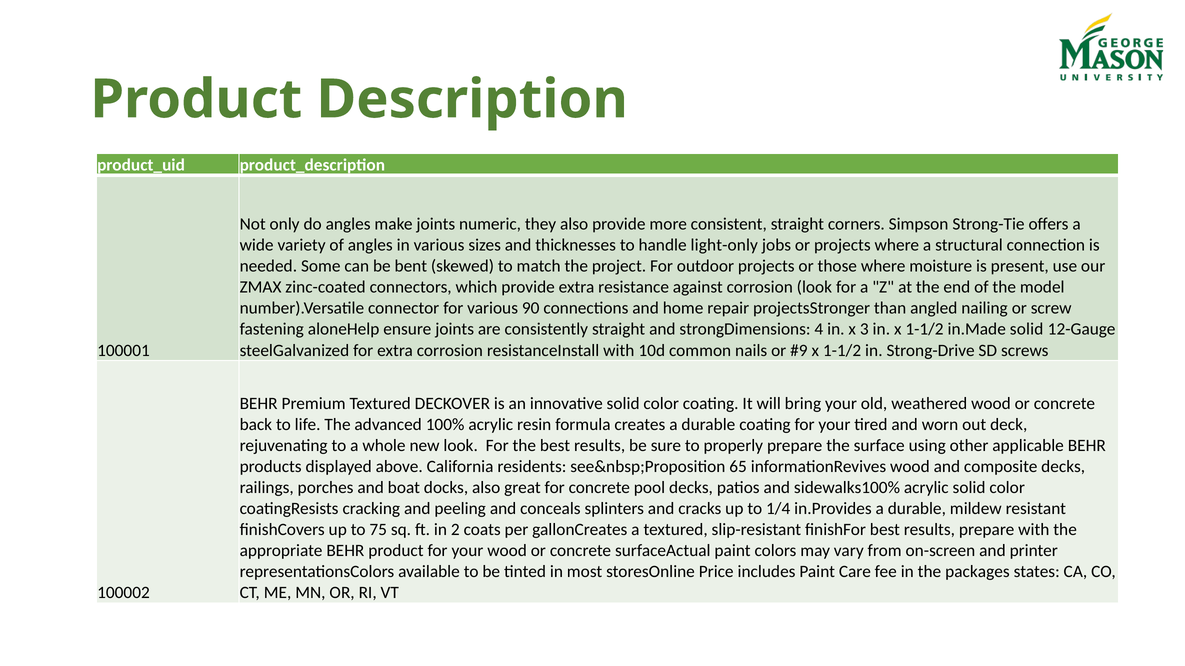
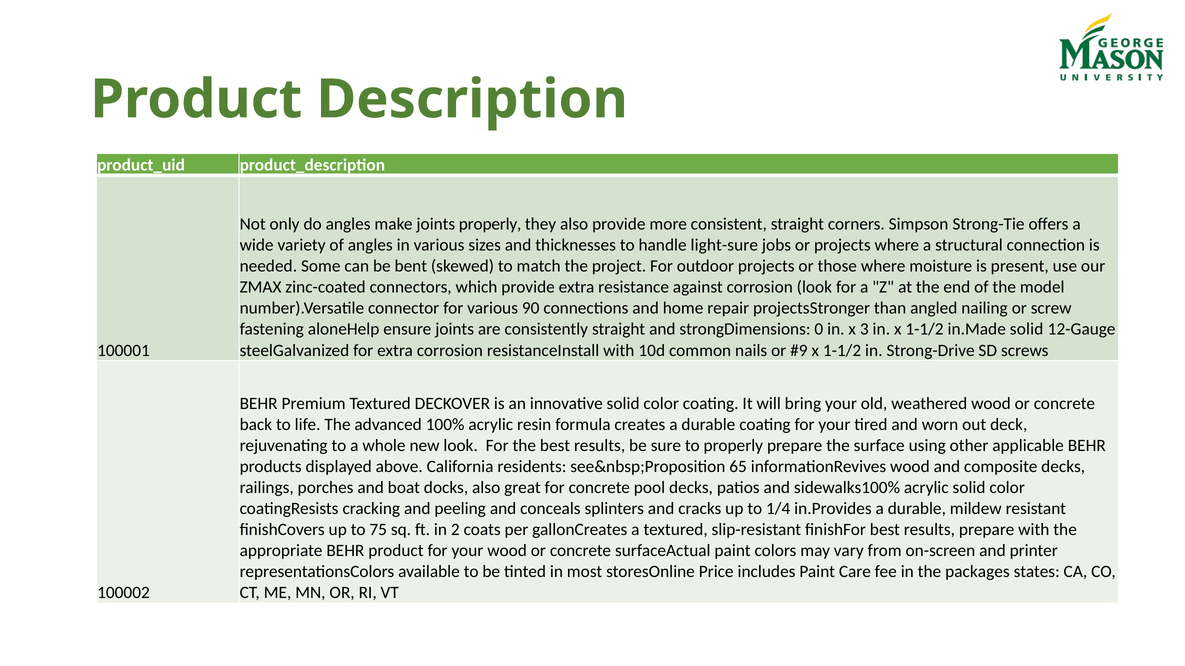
joints numeric: numeric -> properly
light-only: light-only -> light-sure
4: 4 -> 0
